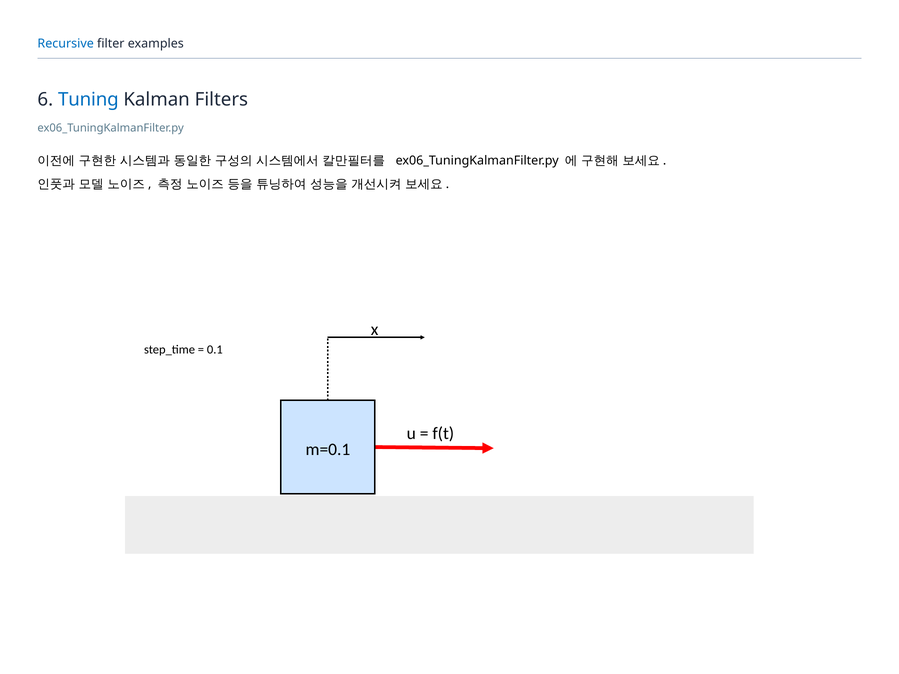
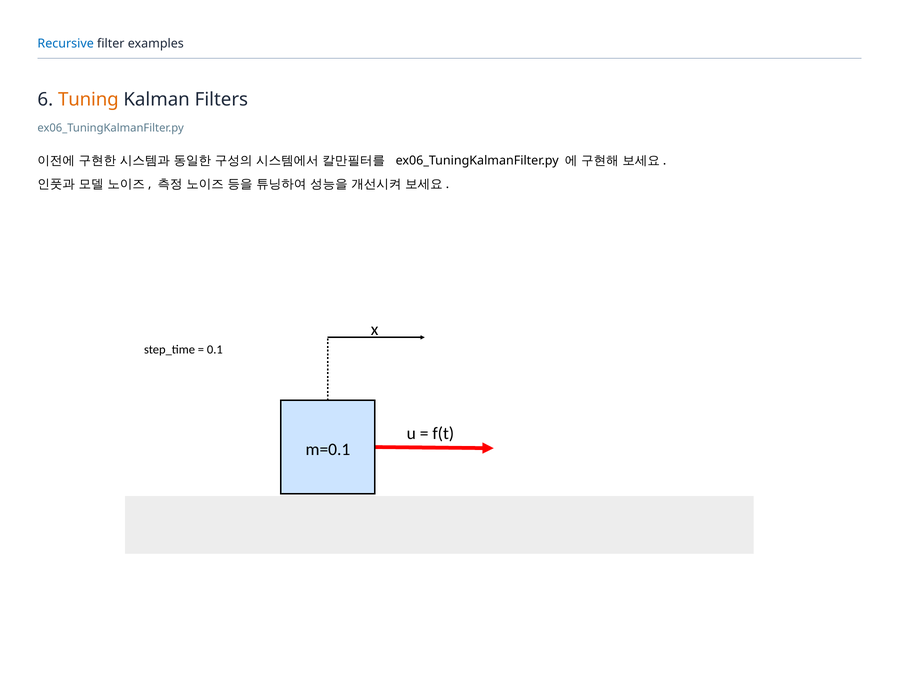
Tuning colour: blue -> orange
